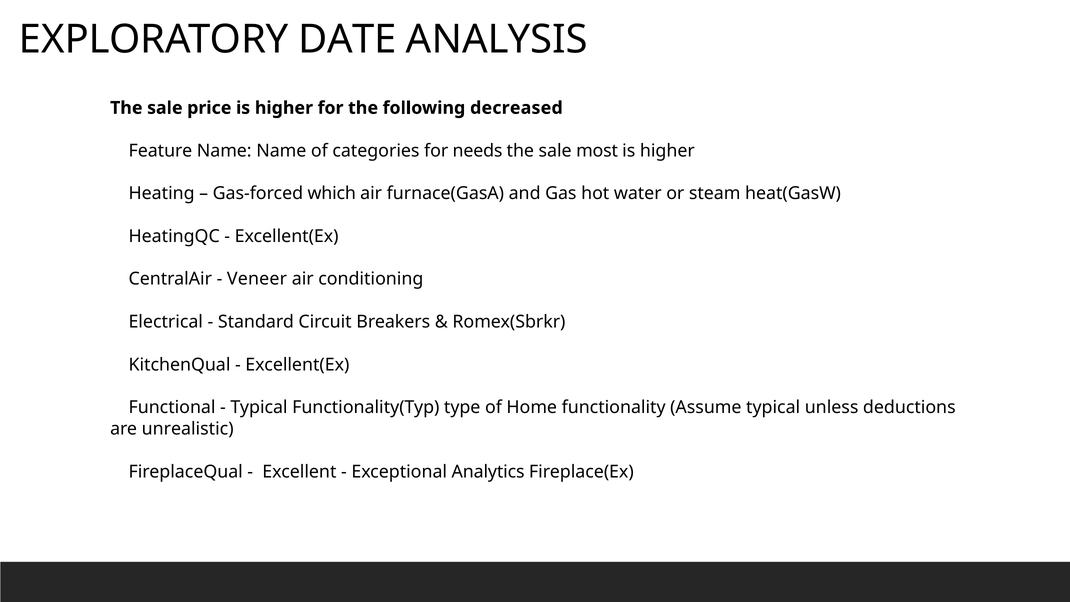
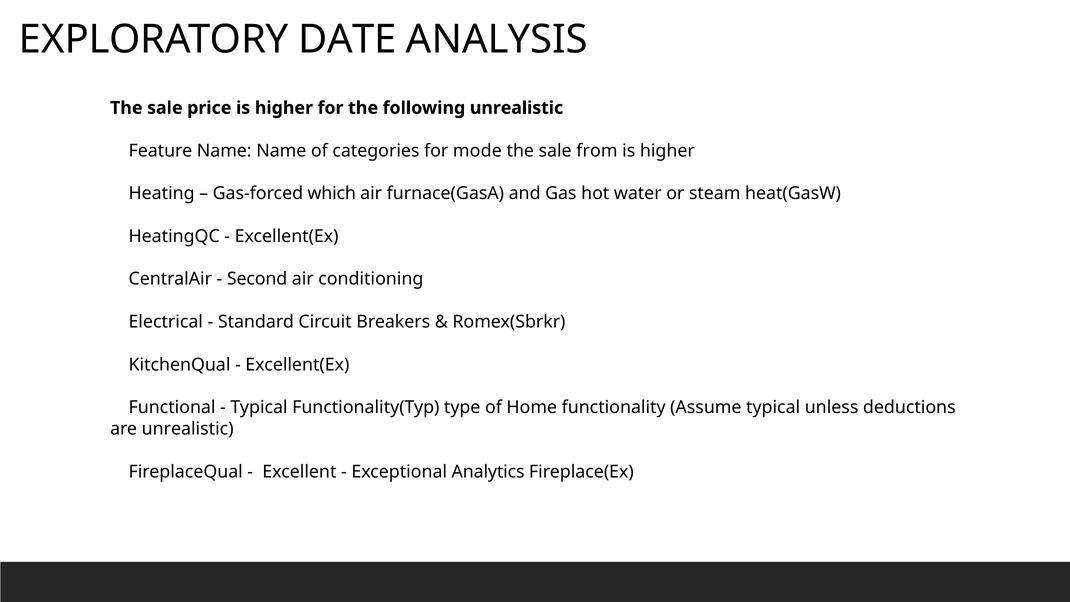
following decreased: decreased -> unrealistic
needs: needs -> mode
most: most -> from
Veneer: Veneer -> Second
